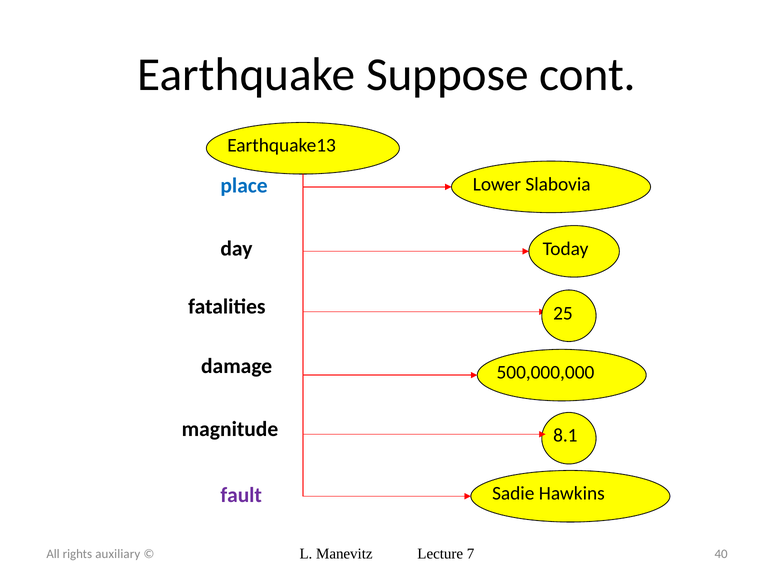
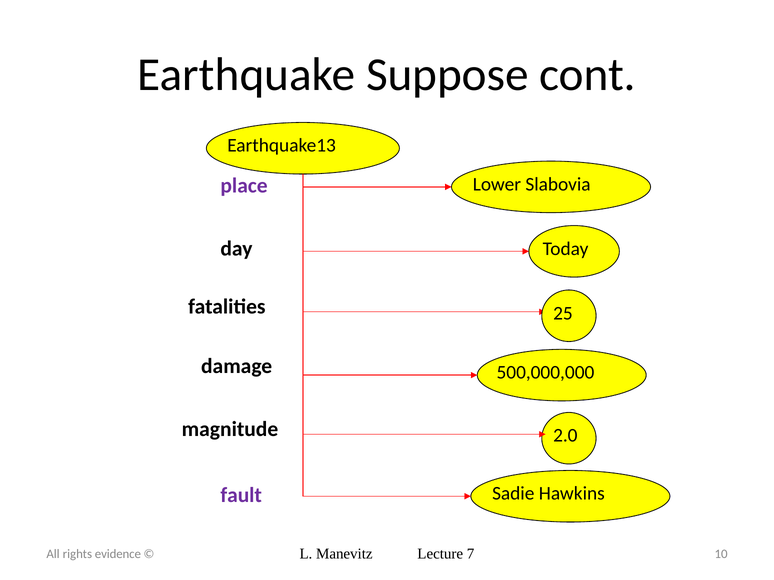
place colour: blue -> purple
8.1: 8.1 -> 2.0
40: 40 -> 10
auxiliary: auxiliary -> evidence
